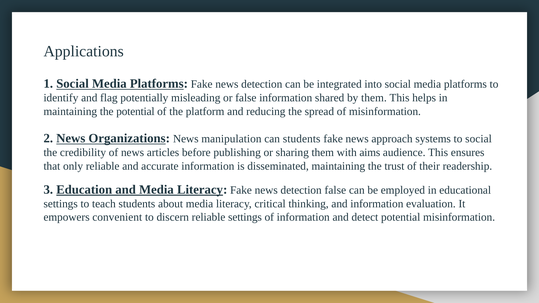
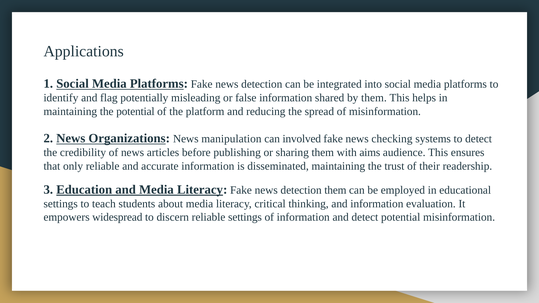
can students: students -> involved
approach: approach -> checking
to social: social -> detect
detection false: false -> them
convenient: convenient -> widespread
